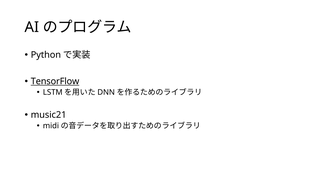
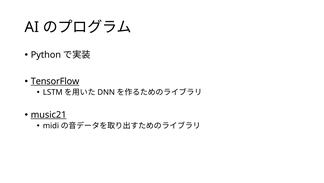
music21 underline: none -> present
